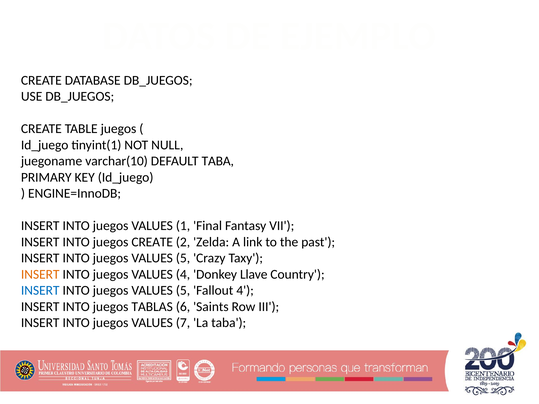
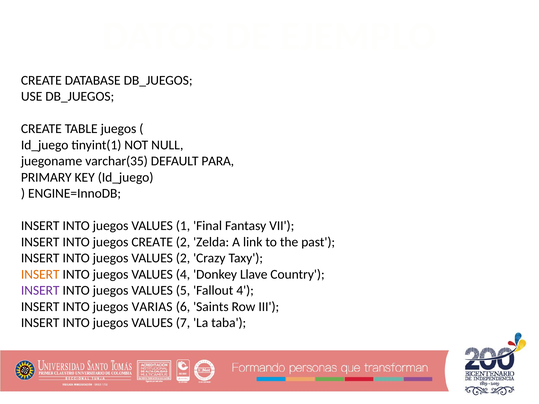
varchar(10: varchar(10 -> varchar(35
DEFAULT TABA: TABA -> PARA
5 at (183, 258): 5 -> 2
INSERT at (40, 291) colour: blue -> purple
TABLAS: TABLAS -> VARIAS
